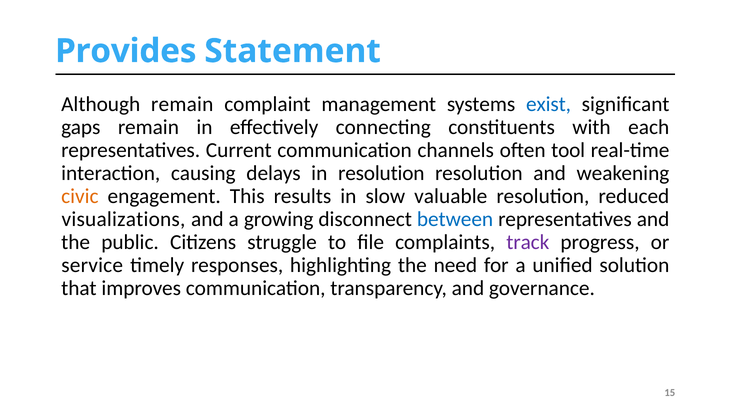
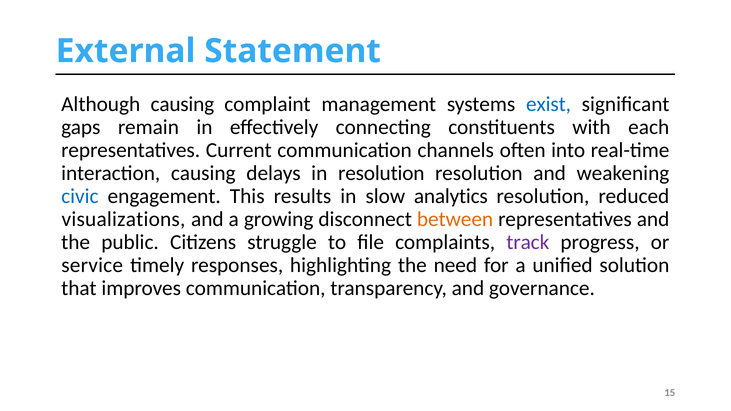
Provides: Provides -> External
Although remain: remain -> causing
tool: tool -> into
civic colour: orange -> blue
valuable: valuable -> analytics
between colour: blue -> orange
